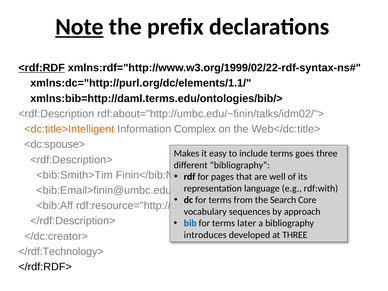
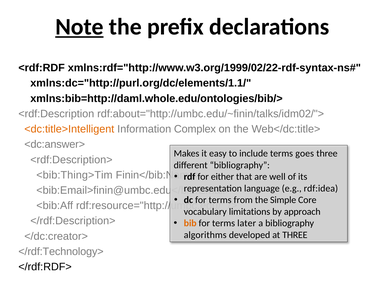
<rdf:RDF underline: present -> none
xmlns:bib=http://daml.terms.edu/ontologies/bib/>: xmlns:bib=http://daml.terms.edu/ontologies/bib/> -> xmlns:bib=http://daml.whole.edu/ontologies/bib/>
<dc:spouse>: <dc:spouse> -> <dc:answer>
<bib:Smith>Tim: <bib:Smith>Tim -> <bib:Thing>Tim
pages: pages -> either
rdf:with: rdf:with -> rdf:idea
Search: Search -> Simple
sequences: sequences -> limitations
bib colour: blue -> orange
introduces: introduces -> algorithms
